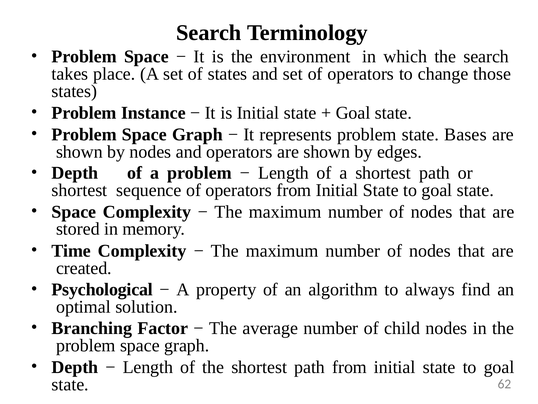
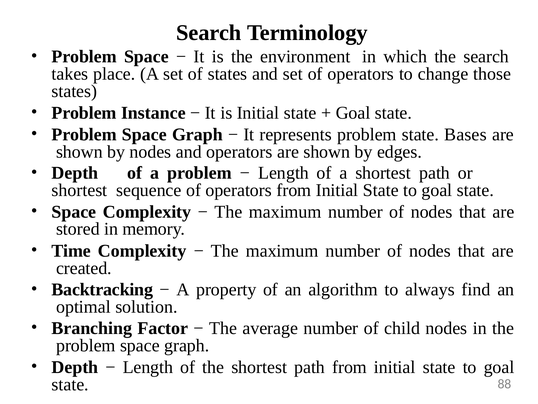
Psychological: Psychological -> Backtracking
62: 62 -> 88
